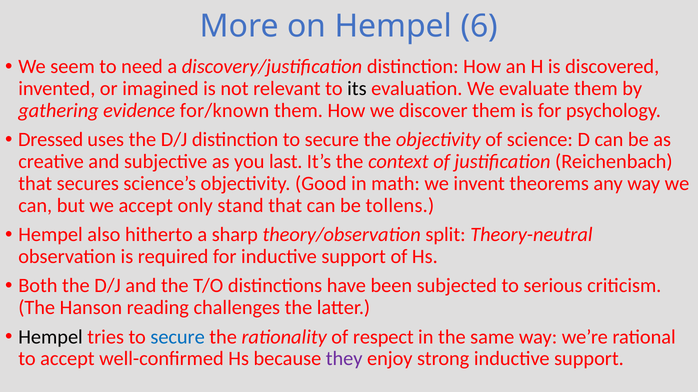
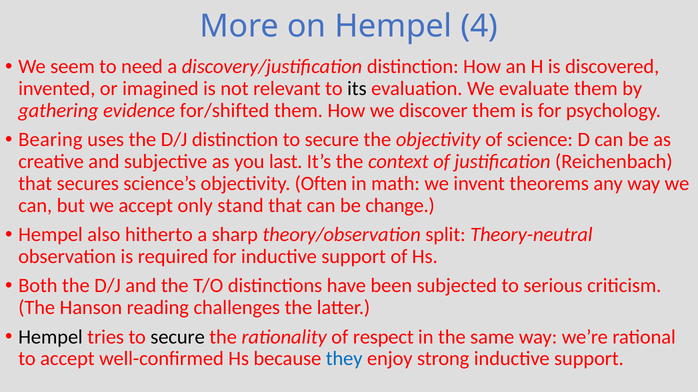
6: 6 -> 4
for/known: for/known -> for/shifted
Dressed: Dressed -> Bearing
Good: Good -> Often
tollens: tollens -> change
secure at (178, 337) colour: blue -> black
they colour: purple -> blue
